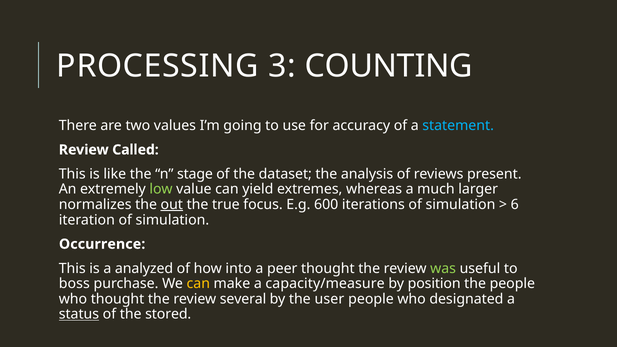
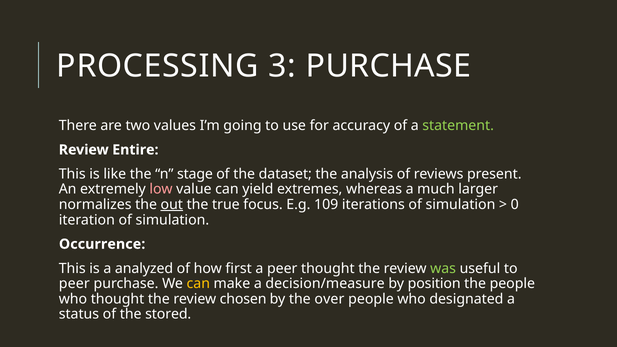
3 COUNTING: COUNTING -> PURCHASE
statement colour: light blue -> light green
Called: Called -> Entire
low colour: light green -> pink
600: 600 -> 109
6: 6 -> 0
into: into -> first
boss at (74, 284): boss -> peer
capacity/measure: capacity/measure -> decision/measure
several: several -> chosen
user: user -> over
status underline: present -> none
